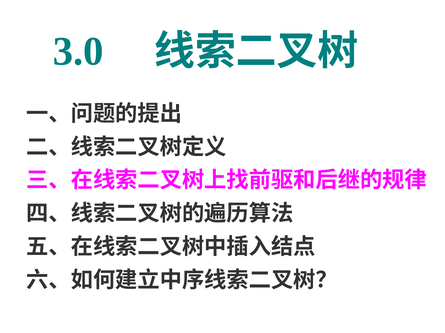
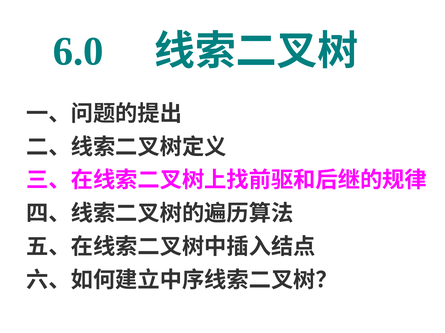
3.0: 3.0 -> 6.0
